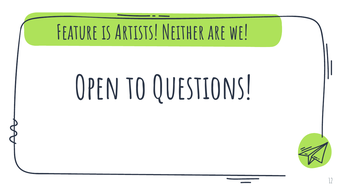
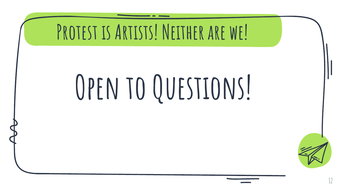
Feature: Feature -> Protest
